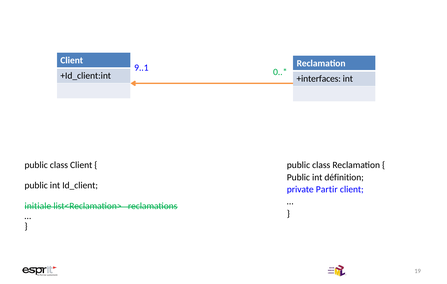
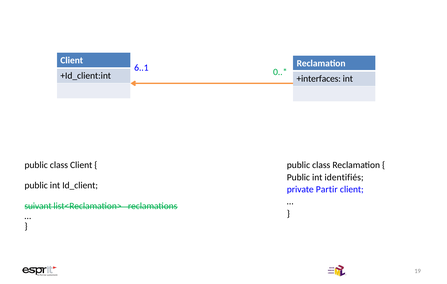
9..1: 9..1 -> 6..1
définition: définition -> identifiés
initiale: initiale -> suivant
